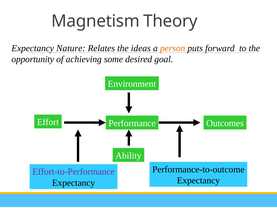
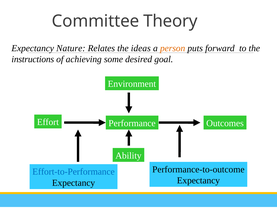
Magnetism: Magnetism -> Committee
opportunity: opportunity -> instructions
Effort-to-Performance colour: purple -> blue
